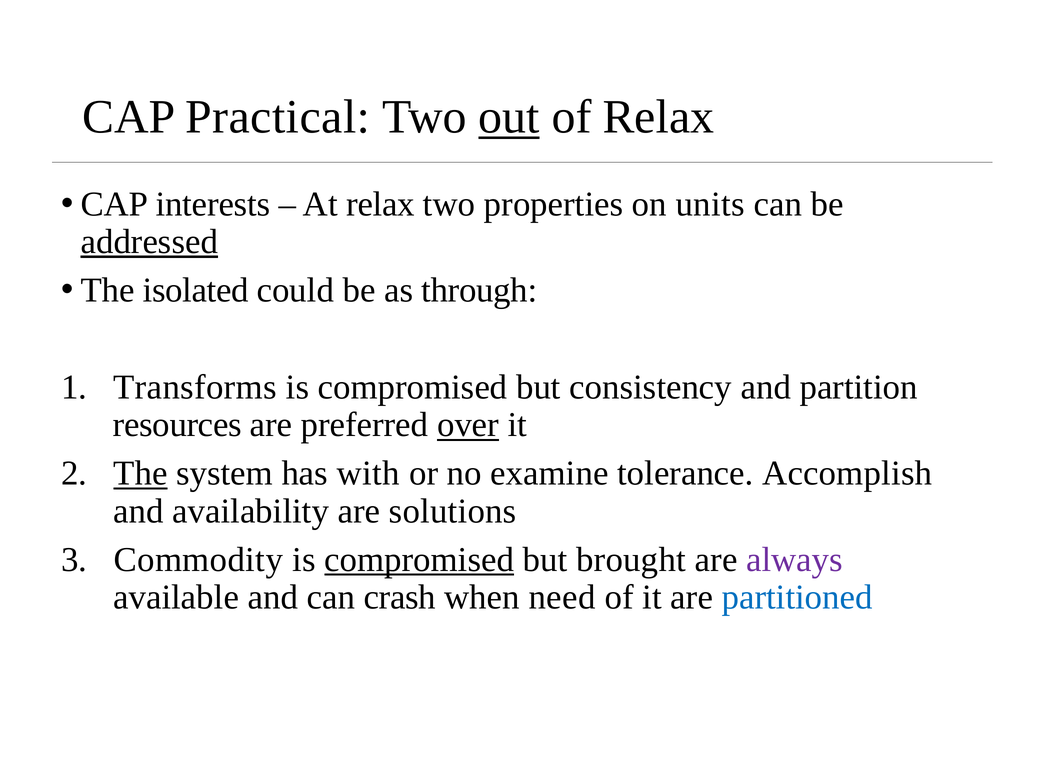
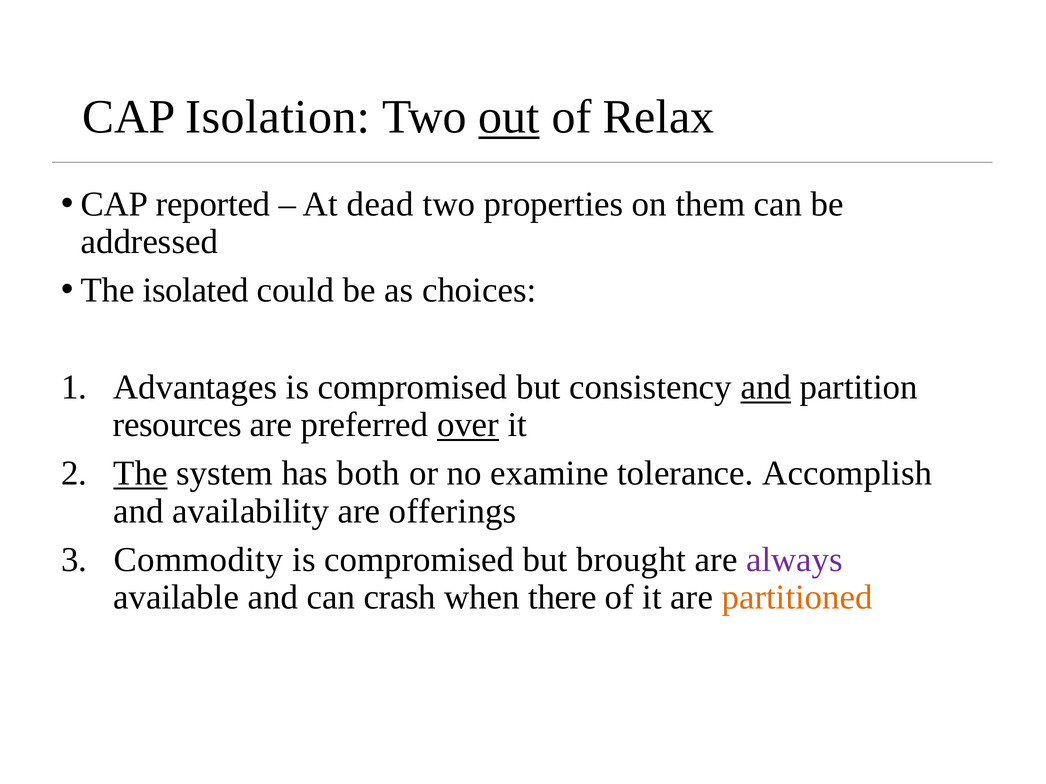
Practical: Practical -> Isolation
interests: interests -> reported
At relax: relax -> dead
units: units -> them
addressed underline: present -> none
through: through -> choices
Transforms: Transforms -> Advantages
and at (766, 388) underline: none -> present
with: with -> both
solutions: solutions -> offerings
compromised at (419, 560) underline: present -> none
need: need -> there
partitioned colour: blue -> orange
